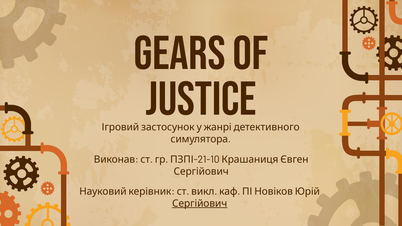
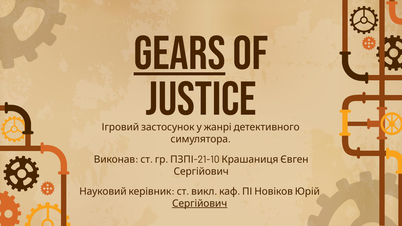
Gears underline: none -> present
